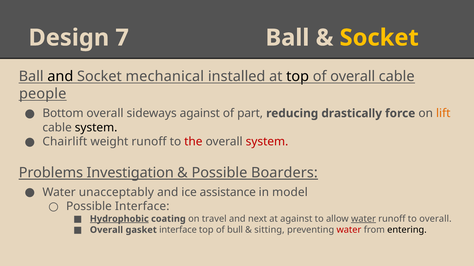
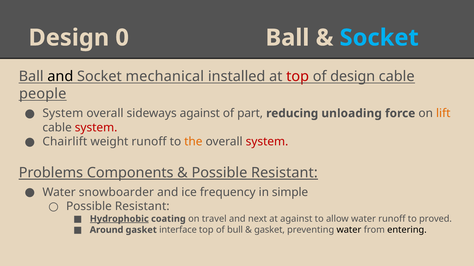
7: 7 -> 0
Socket at (379, 38) colour: yellow -> light blue
top at (298, 77) colour: black -> red
of overall: overall -> design
Bottom at (63, 114): Bottom -> System
drastically: drastically -> unloading
system at (96, 128) colour: black -> red
the colour: red -> orange
Investigation: Investigation -> Components
Boarders at (284, 173): Boarders -> Resistant
unacceptably: unacceptably -> snowboarder
assistance: assistance -> frequency
model: model -> simple
Interface at (142, 207): Interface -> Resistant
water at (364, 219) underline: present -> none
to overall: overall -> proved
Overall at (106, 230): Overall -> Around
sitting at (269, 230): sitting -> gasket
water at (349, 230) colour: red -> black
